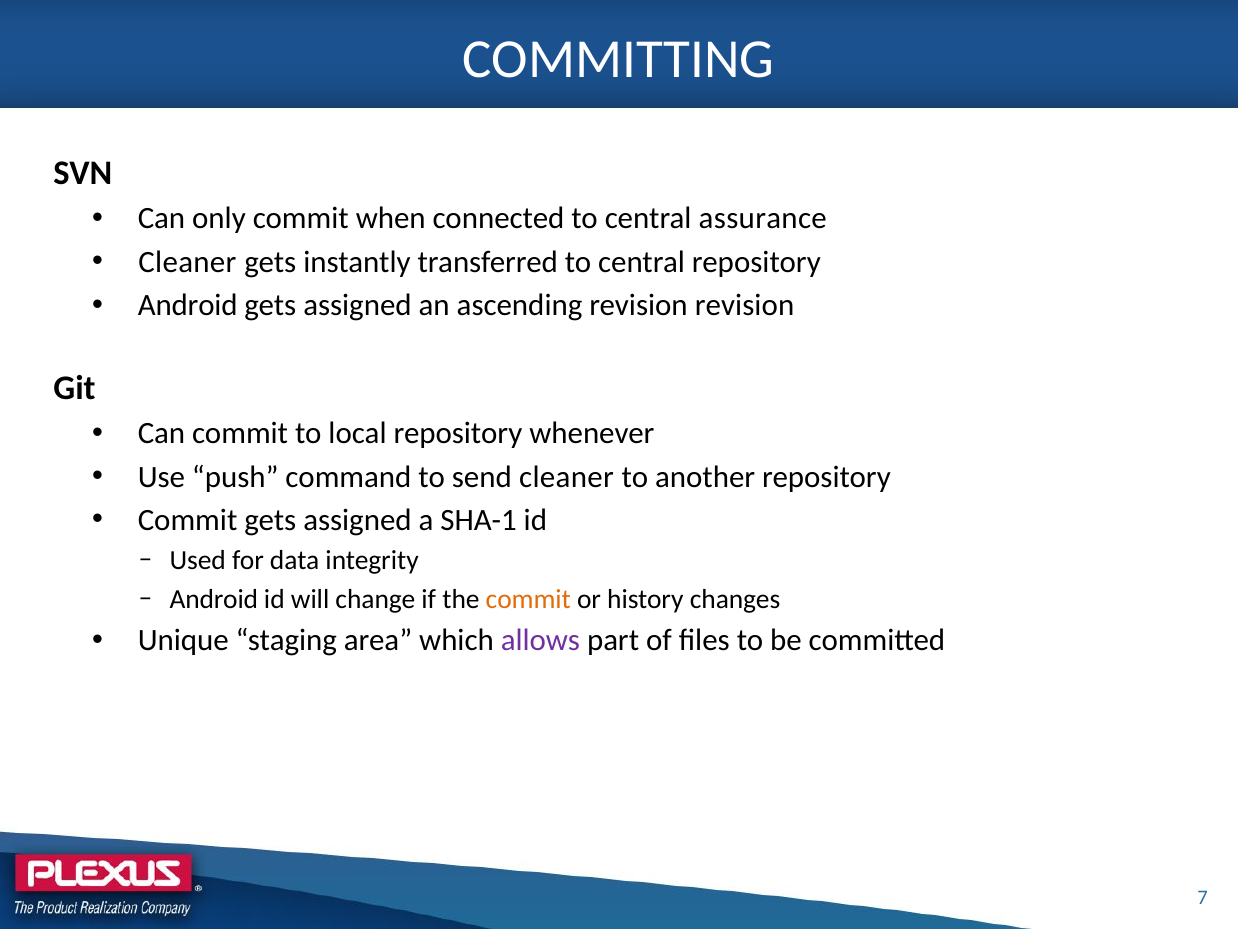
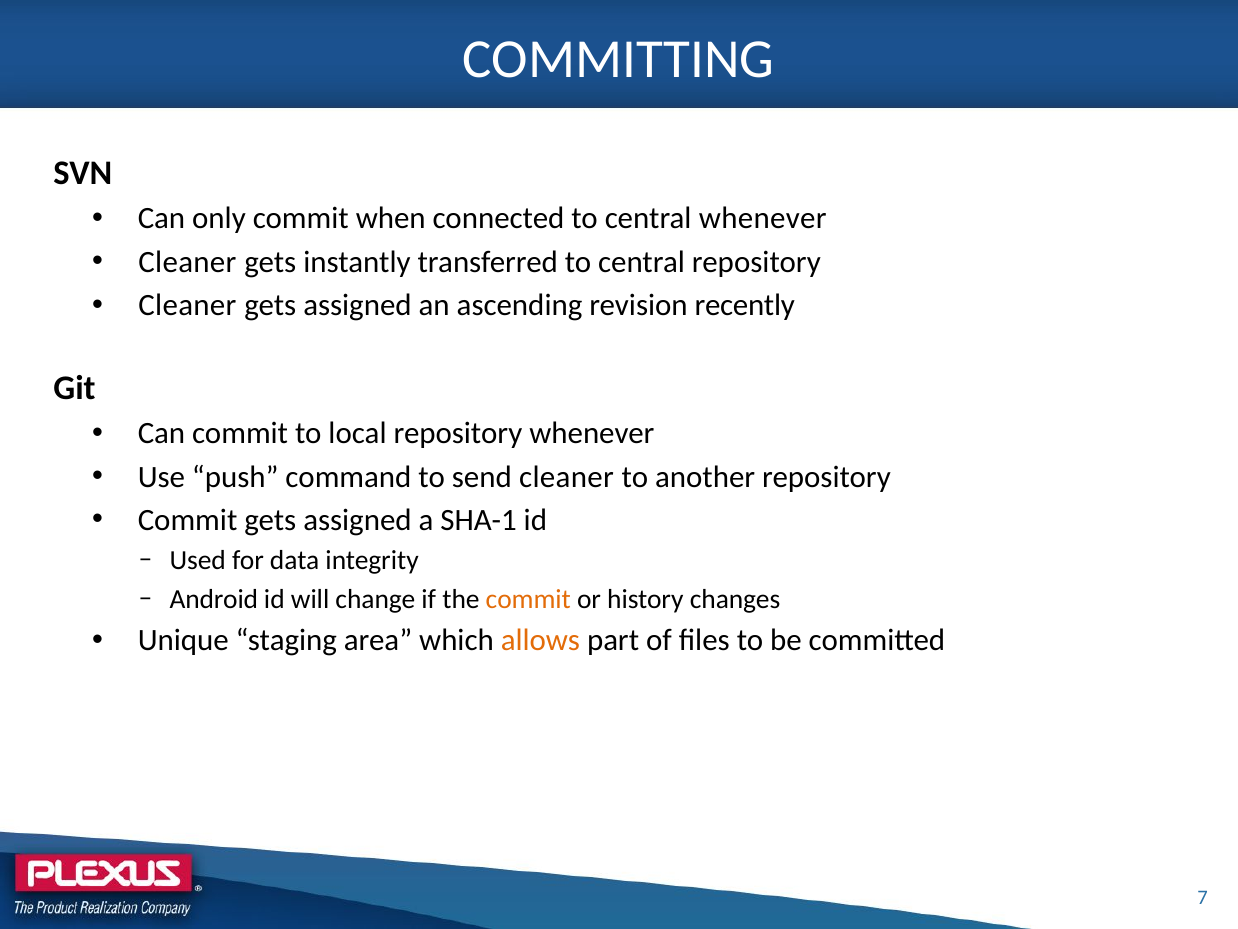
central assurance: assurance -> whenever
Android at (188, 305): Android -> Cleaner
revision revision: revision -> recently
allows colour: purple -> orange
